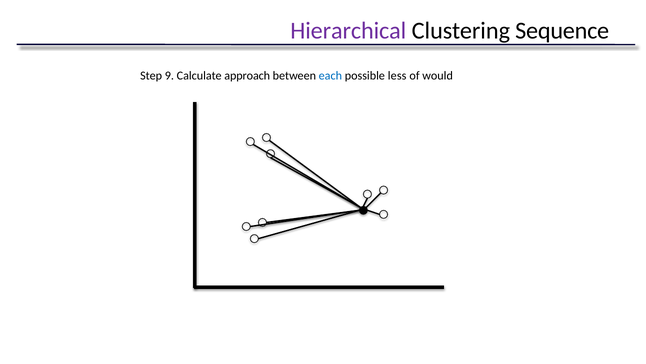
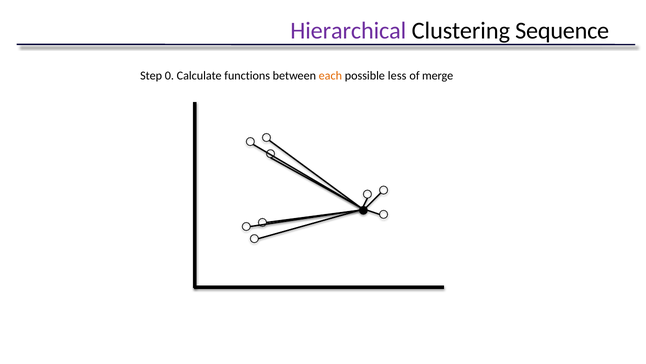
9: 9 -> 0
approach: approach -> functions
each colour: blue -> orange
would: would -> merge
